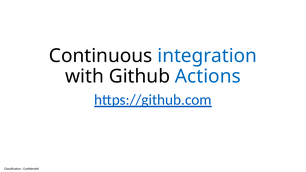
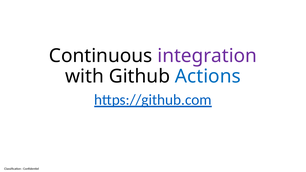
integration colour: blue -> purple
